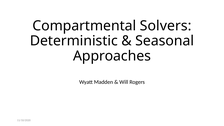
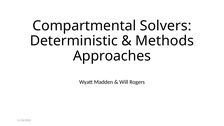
Seasonal: Seasonal -> Methods
